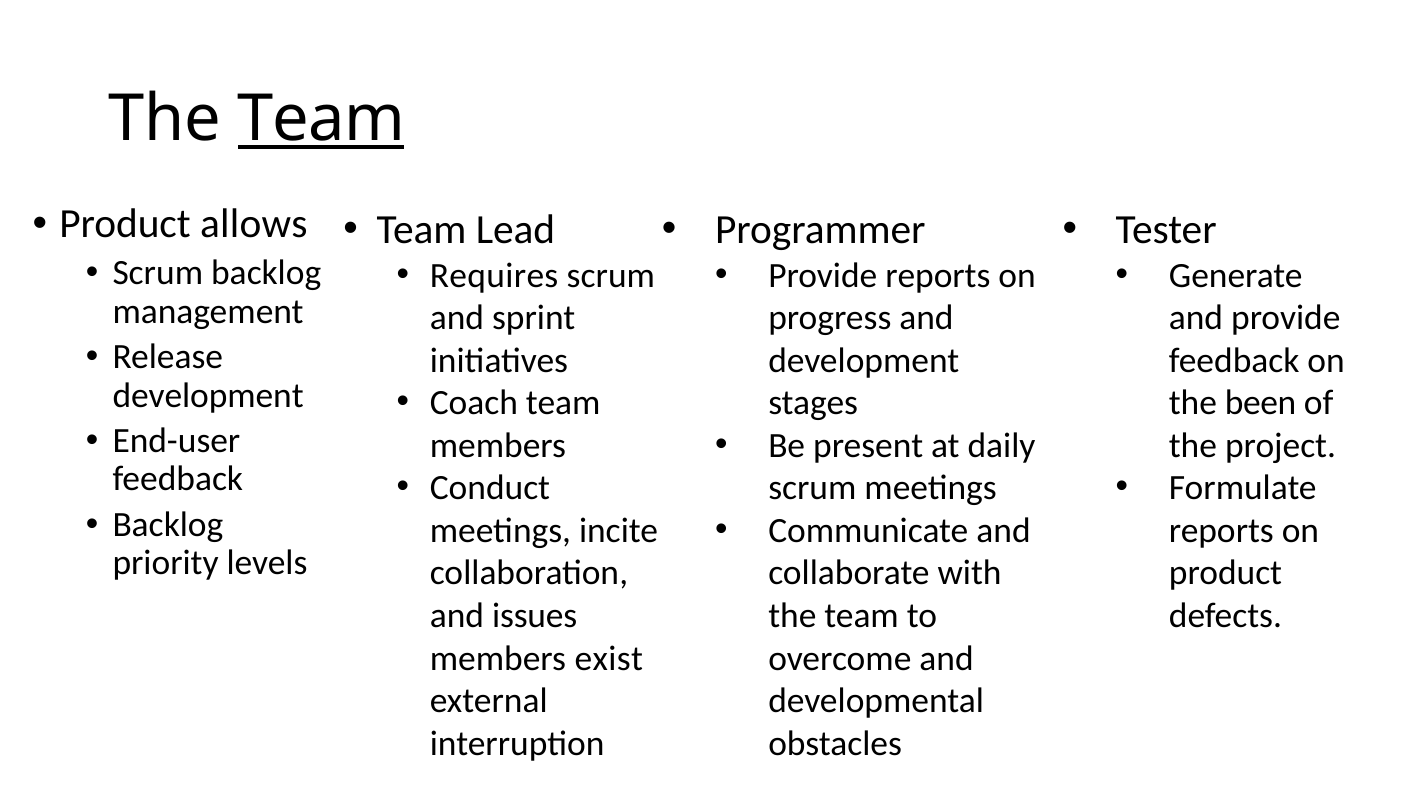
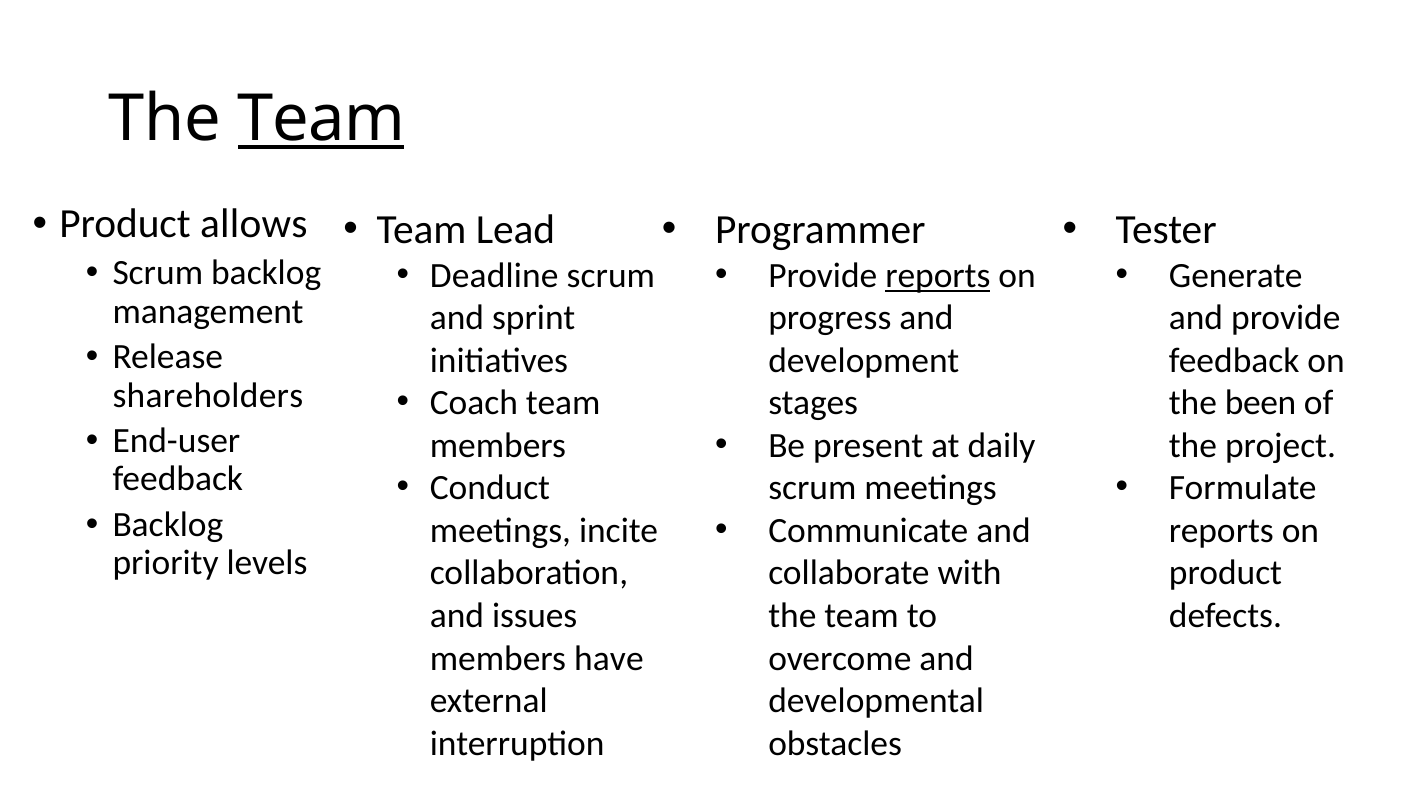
Requires: Requires -> Deadline
reports at (938, 275) underline: none -> present
development at (208, 395): development -> shareholders
exist: exist -> have
